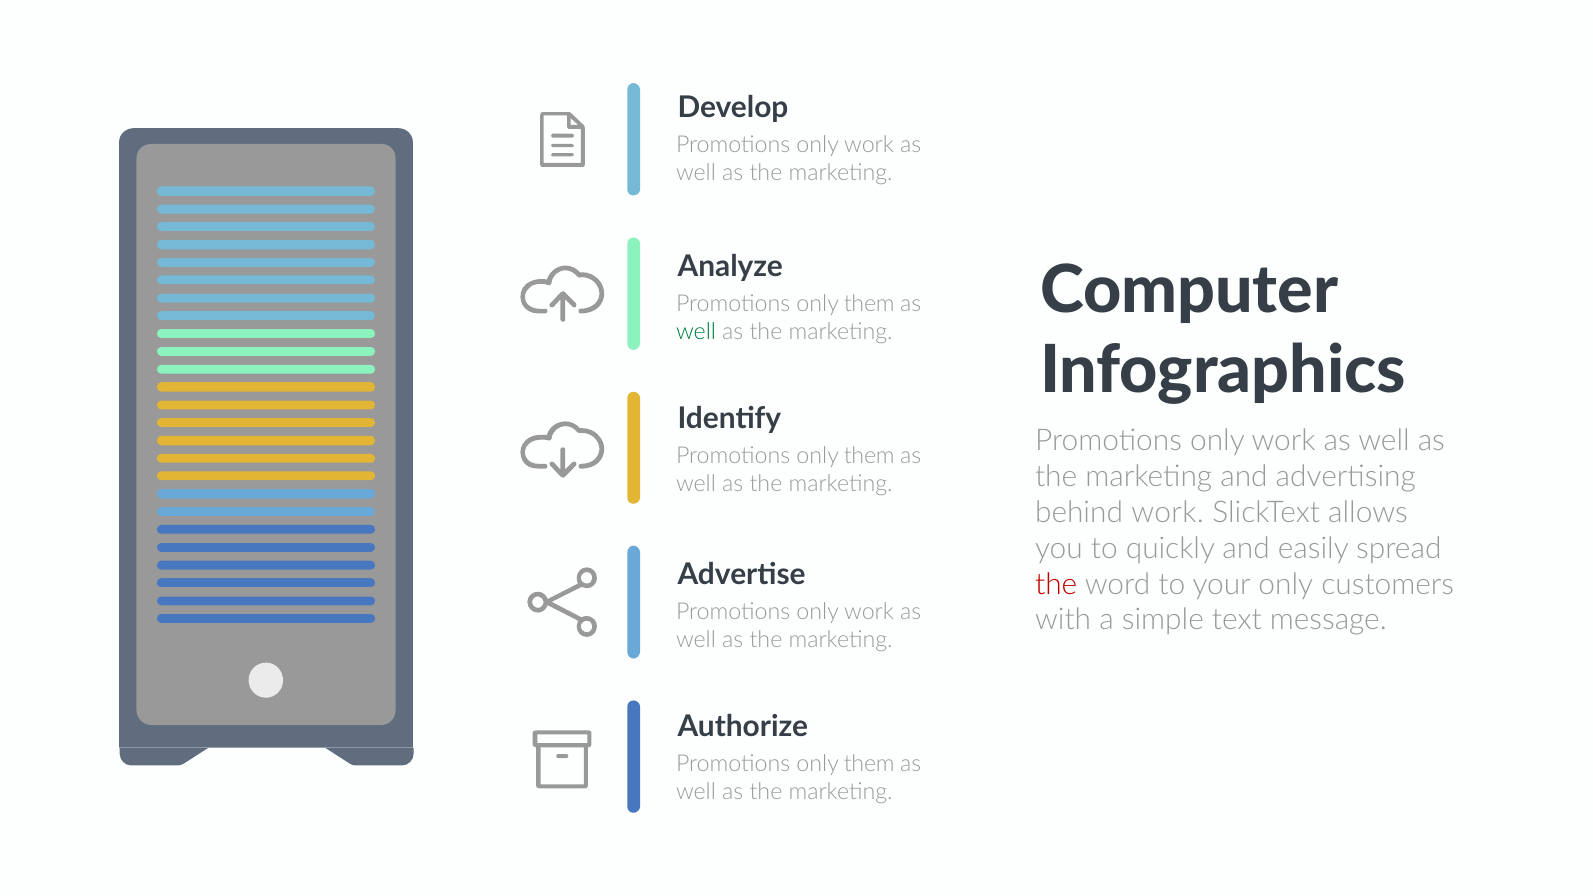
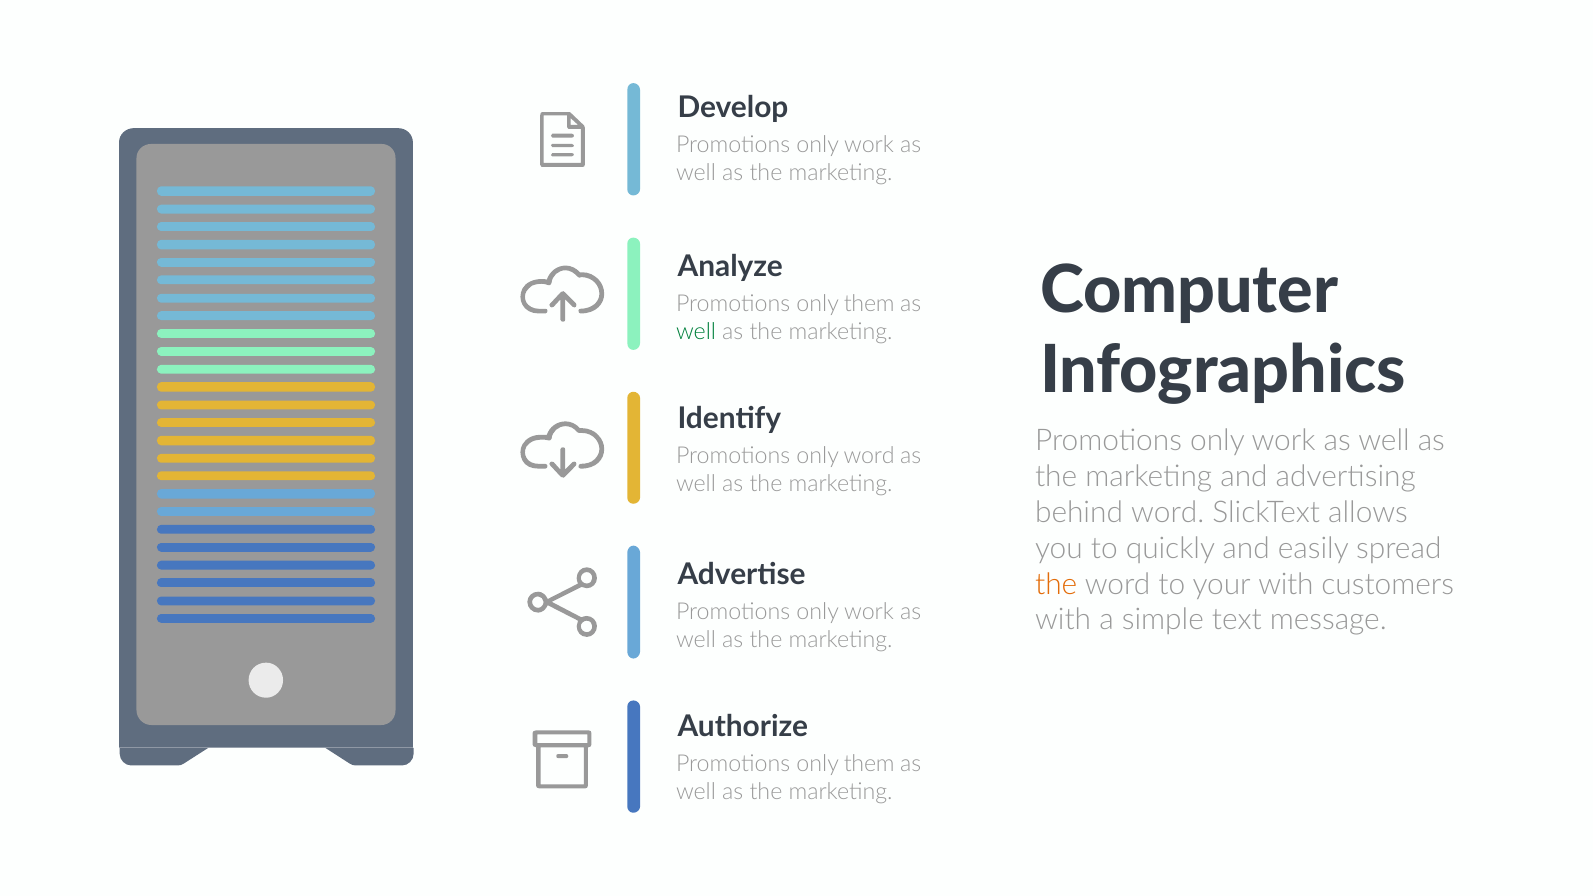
them at (869, 456): them -> word
behind work: work -> word
the at (1056, 584) colour: red -> orange
your only: only -> with
